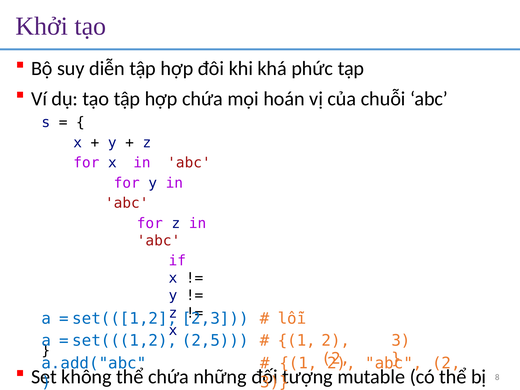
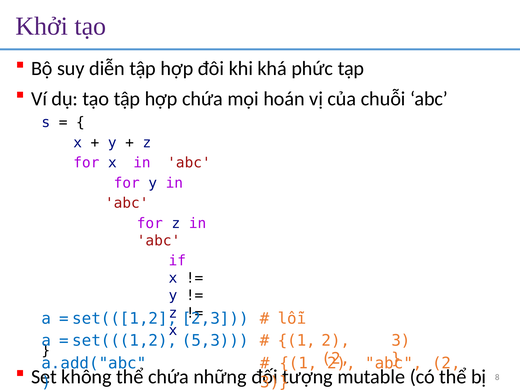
2,5: 2,5 -> 5,3
